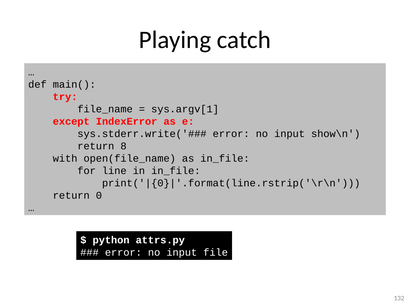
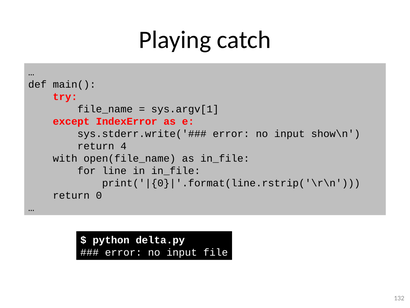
8: 8 -> 4
attrs.py: attrs.py -> delta.py
